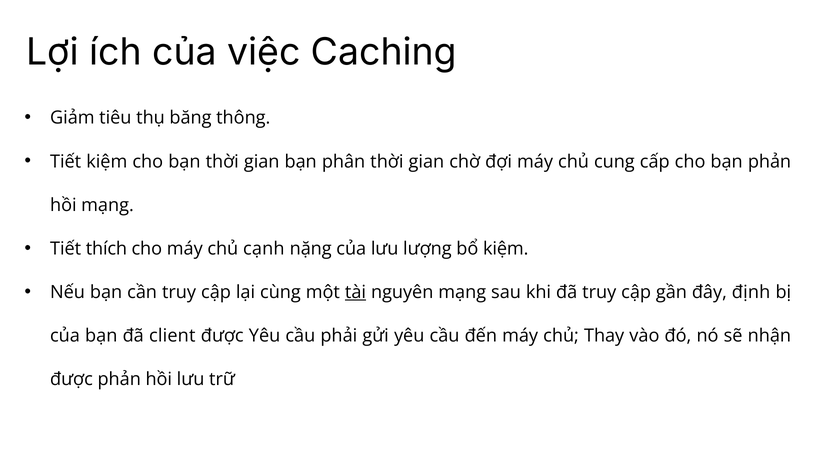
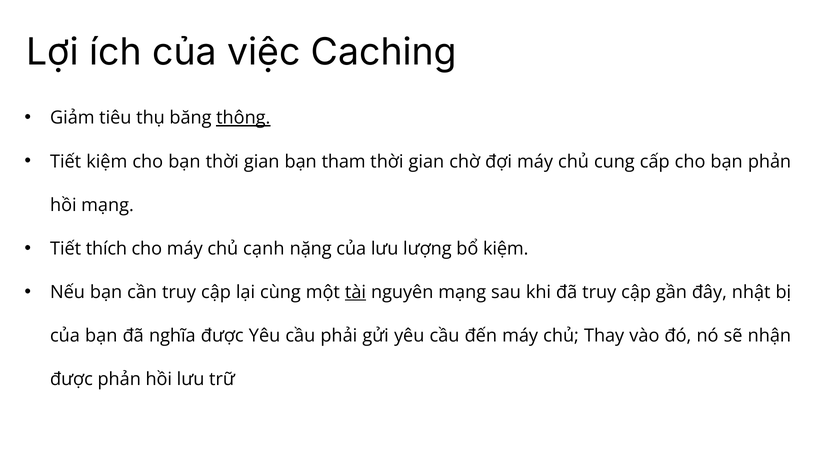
thông underline: none -> present
phân: phân -> tham
định: định -> nhật
client: client -> nghĩa
